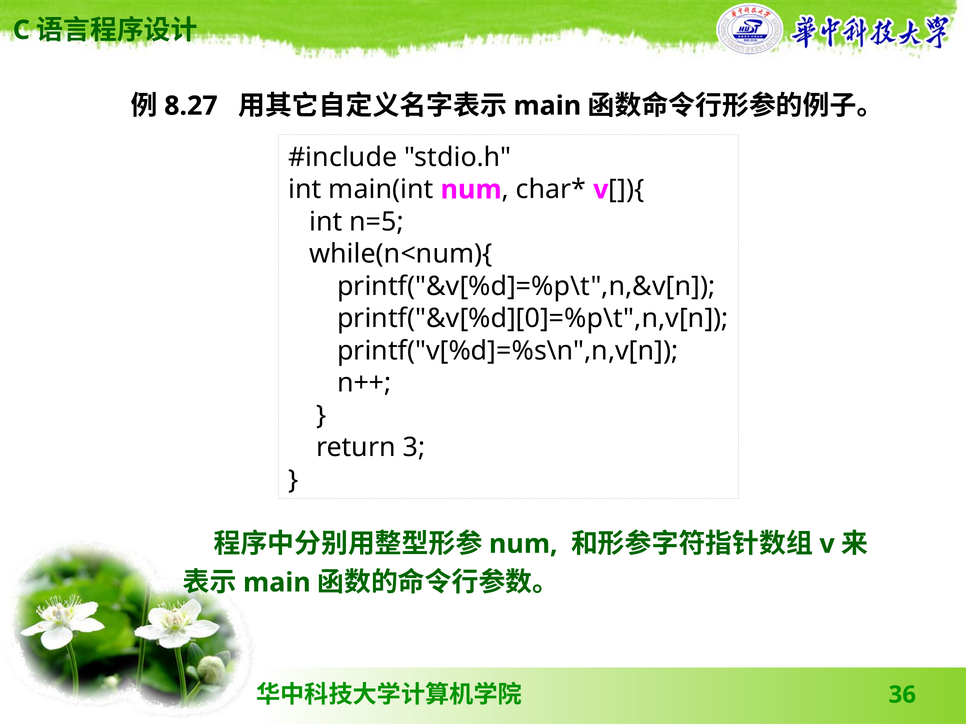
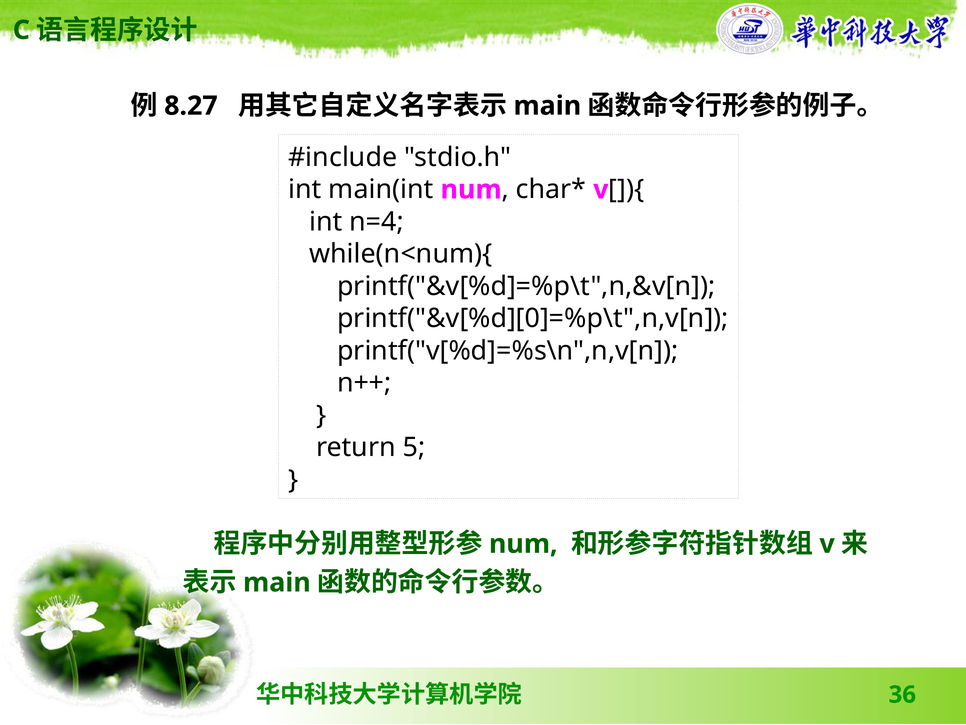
n=5: n=5 -> n=4
3: 3 -> 5
